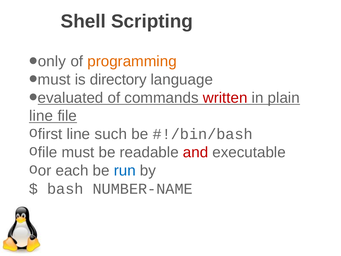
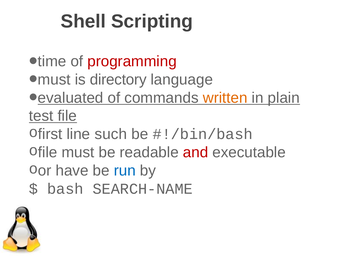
only: only -> time
programming colour: orange -> red
written colour: red -> orange
line at (41, 116): line -> test
each: each -> have
NUMBER-NAME: NUMBER-NAME -> SEARCH-NAME
